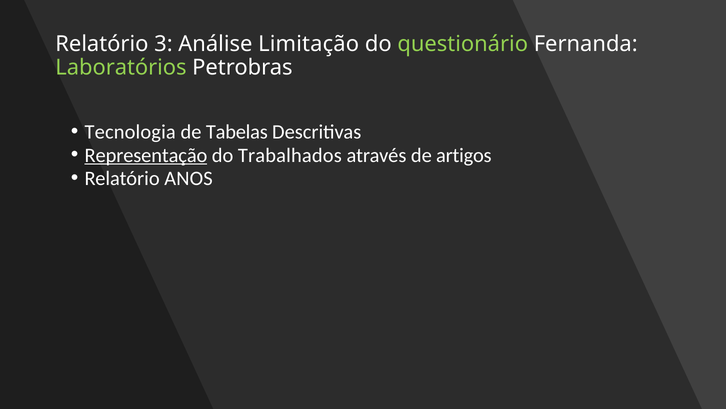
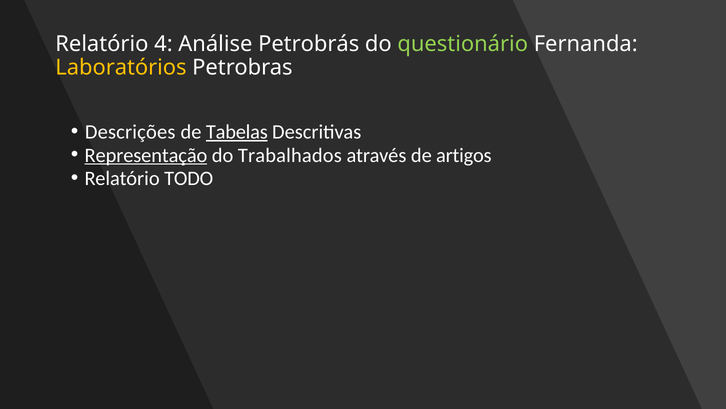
3: 3 -> 4
Limitação: Limitação -> Petrobrás
Laboratórios colour: light green -> yellow
Tecnologia: Tecnologia -> Descrições
Tabelas underline: none -> present
ANOS: ANOS -> TODO
